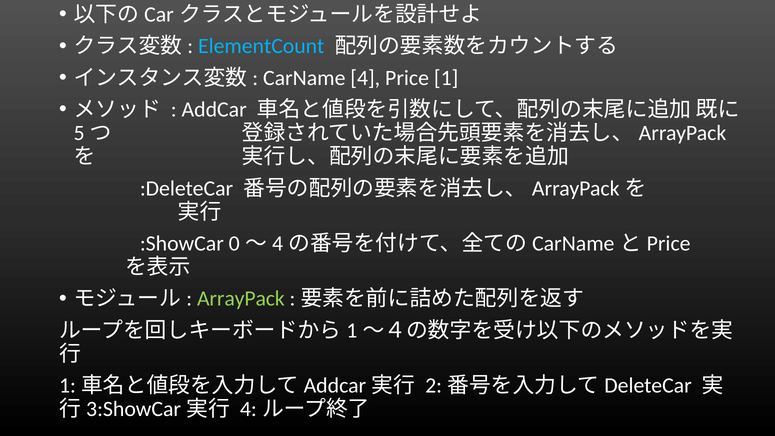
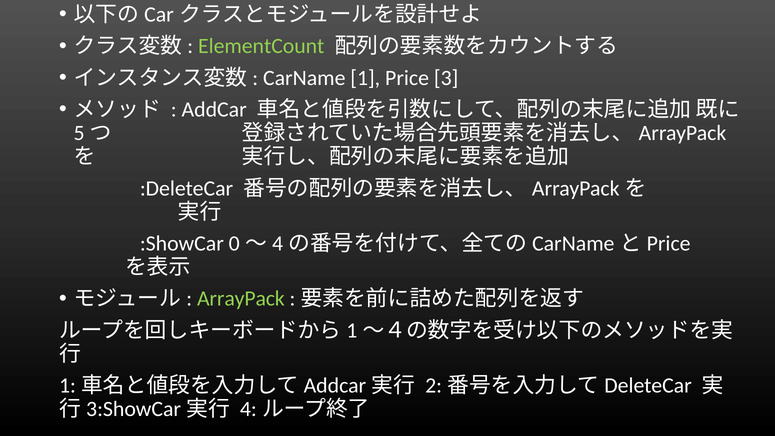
ElementCount colour: light blue -> light green
4: 4 -> 1
1: 1 -> 3
